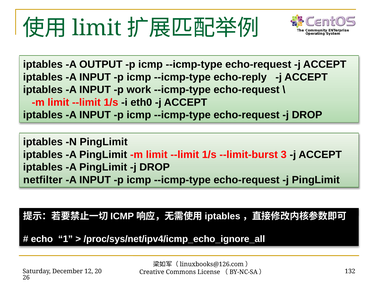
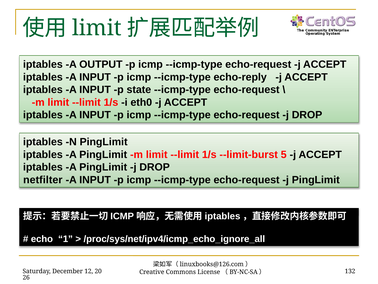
work: work -> state
3: 3 -> 5
